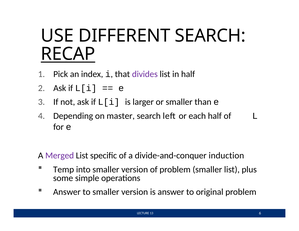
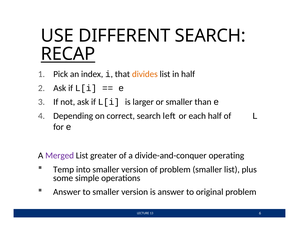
divides colour: purple -> orange
master: master -> correct
speciﬁc: speciﬁc -> greater
induction: induction -> operating
